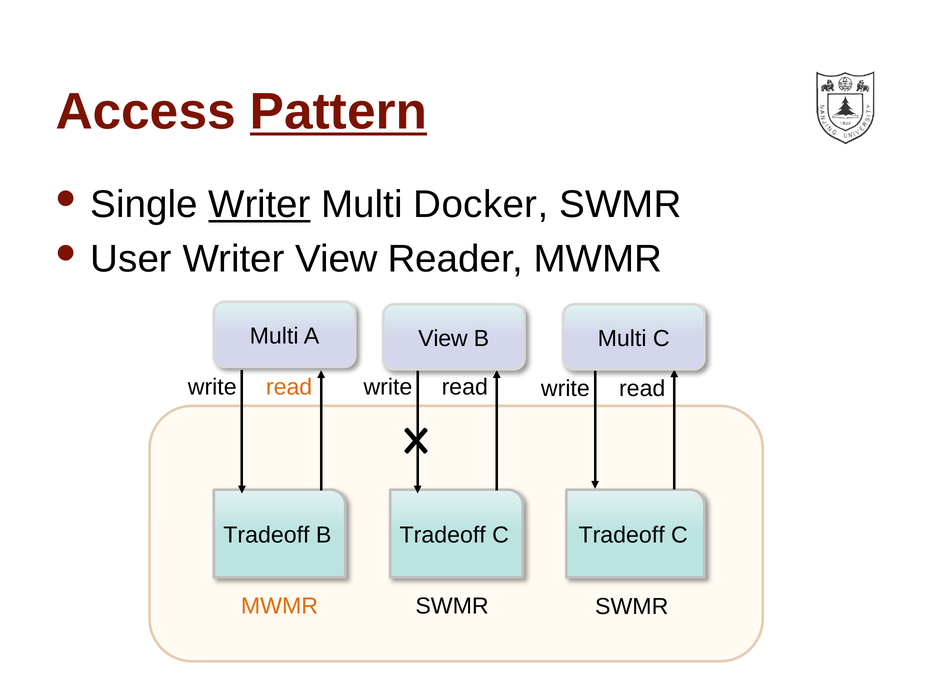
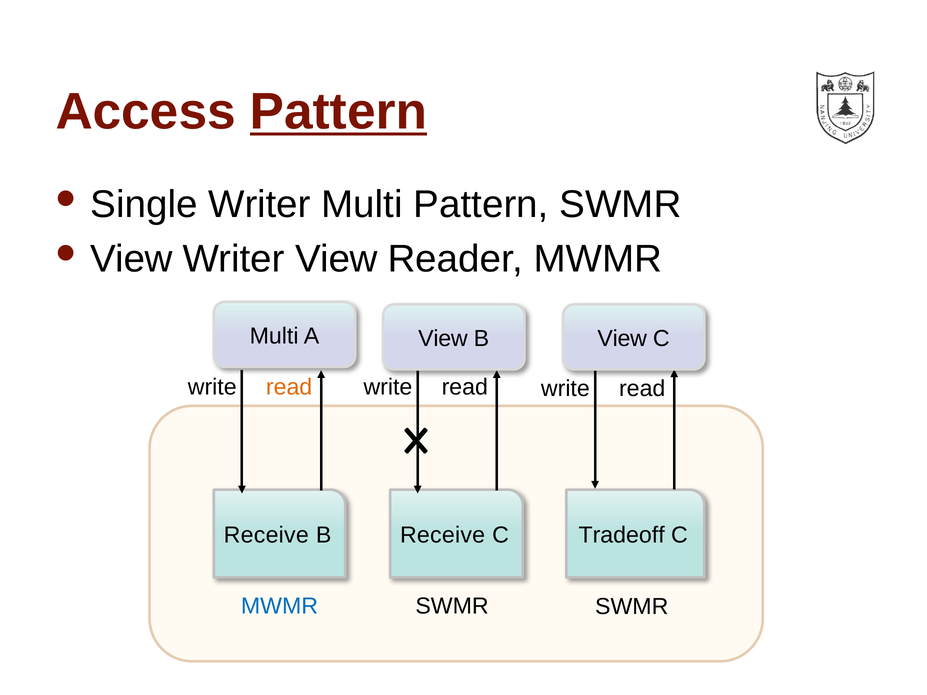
Writer at (259, 205) underline: present -> none
Multi Docker: Docker -> Pattern
User at (131, 259): User -> View
B Multi: Multi -> View
Tradeoff at (266, 535): Tradeoff -> Receive
B Tradeoff: Tradeoff -> Receive
MWMR at (280, 606) colour: orange -> blue
